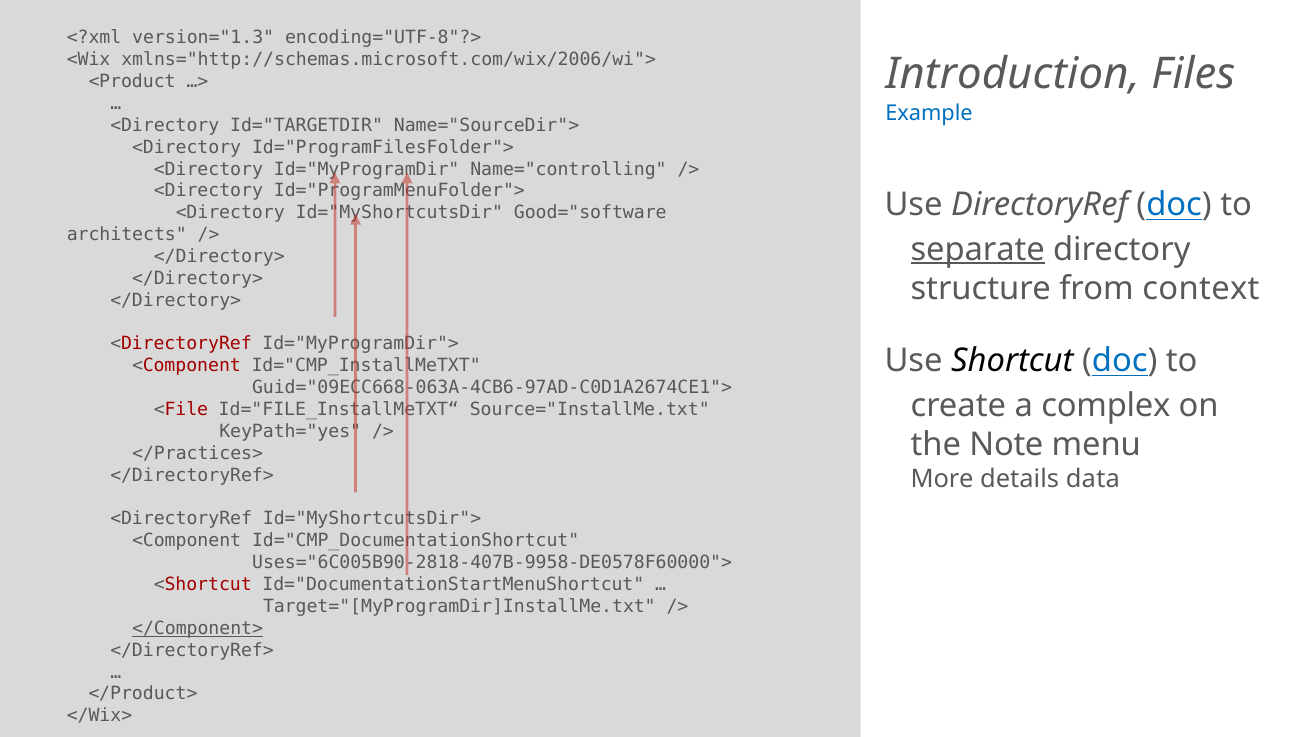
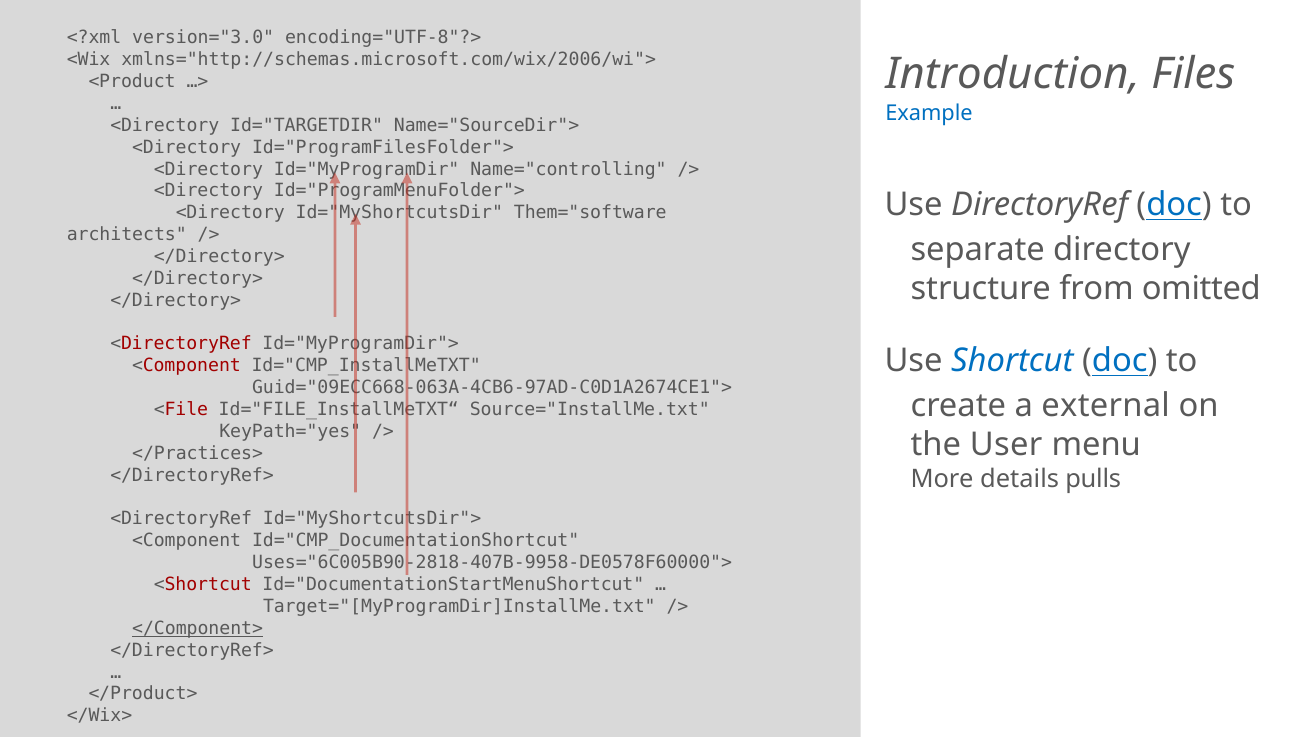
version="1.3: version="1.3 -> version="3.0
Good="software: Good="software -> Them="software
separate underline: present -> none
context: context -> omitted
Shortcut colour: black -> blue
complex: complex -> external
Note: Note -> User
data: data -> pulls
